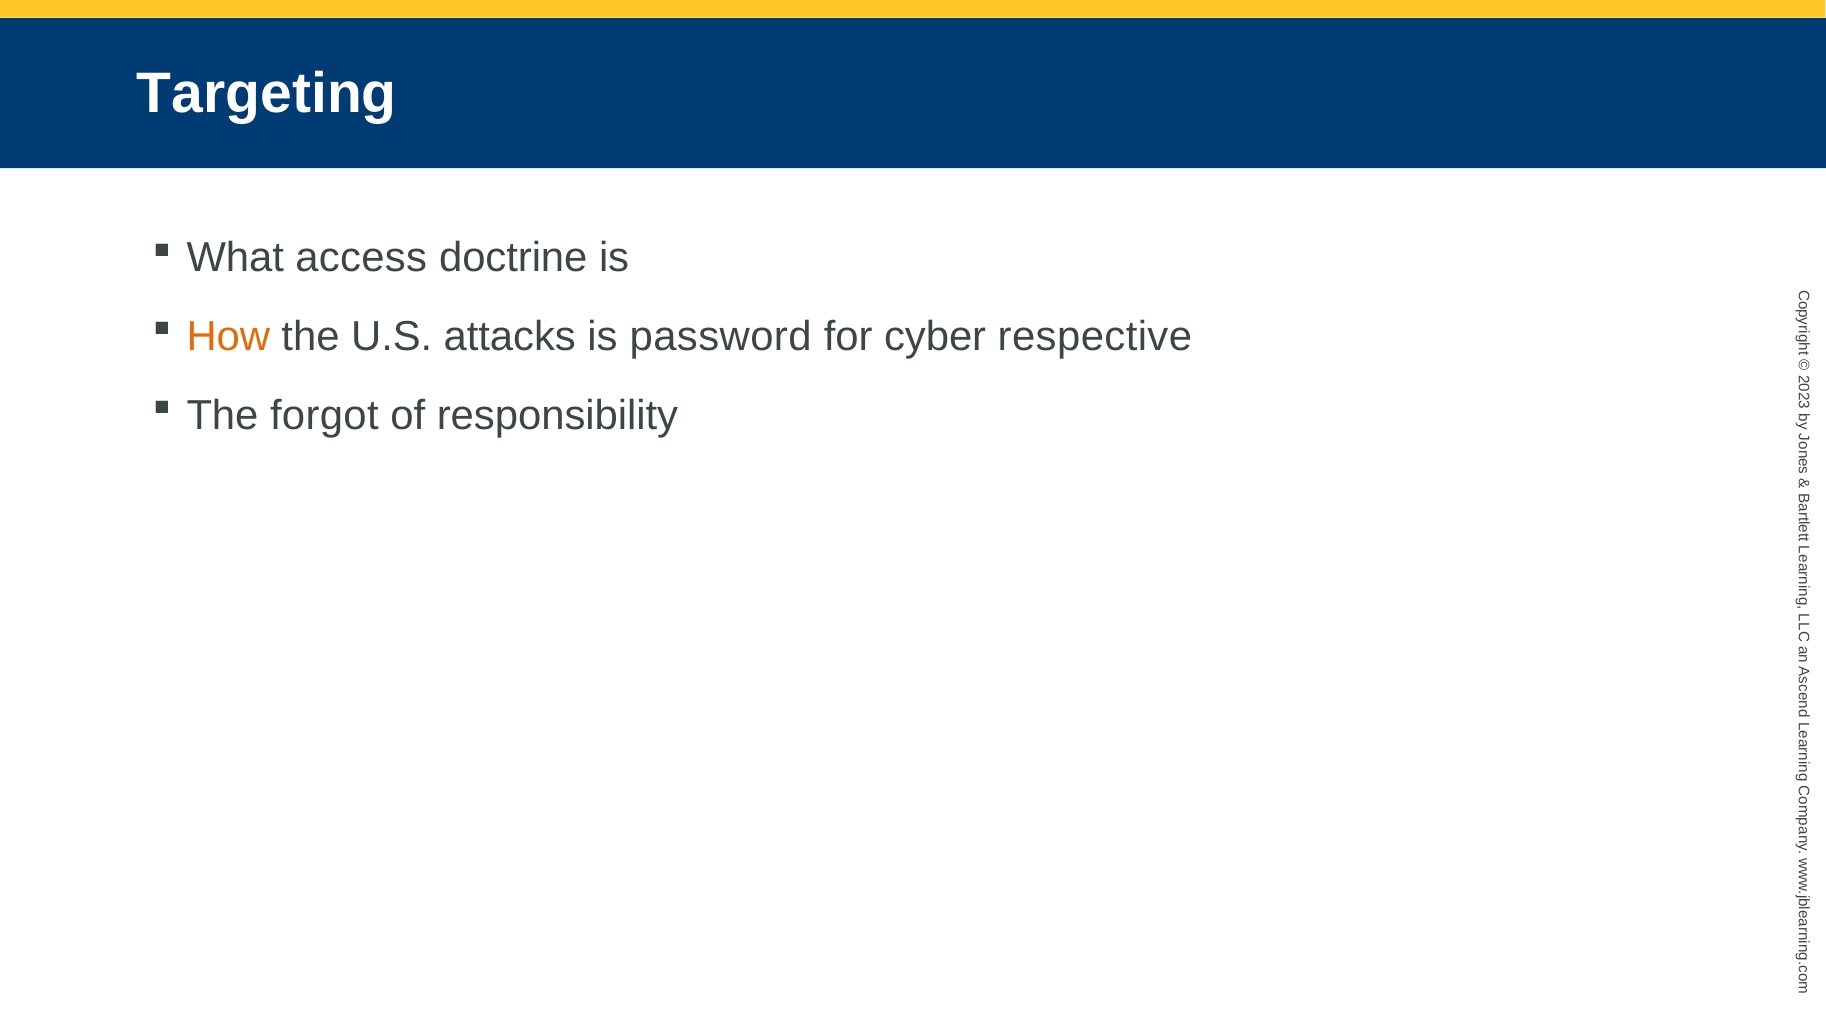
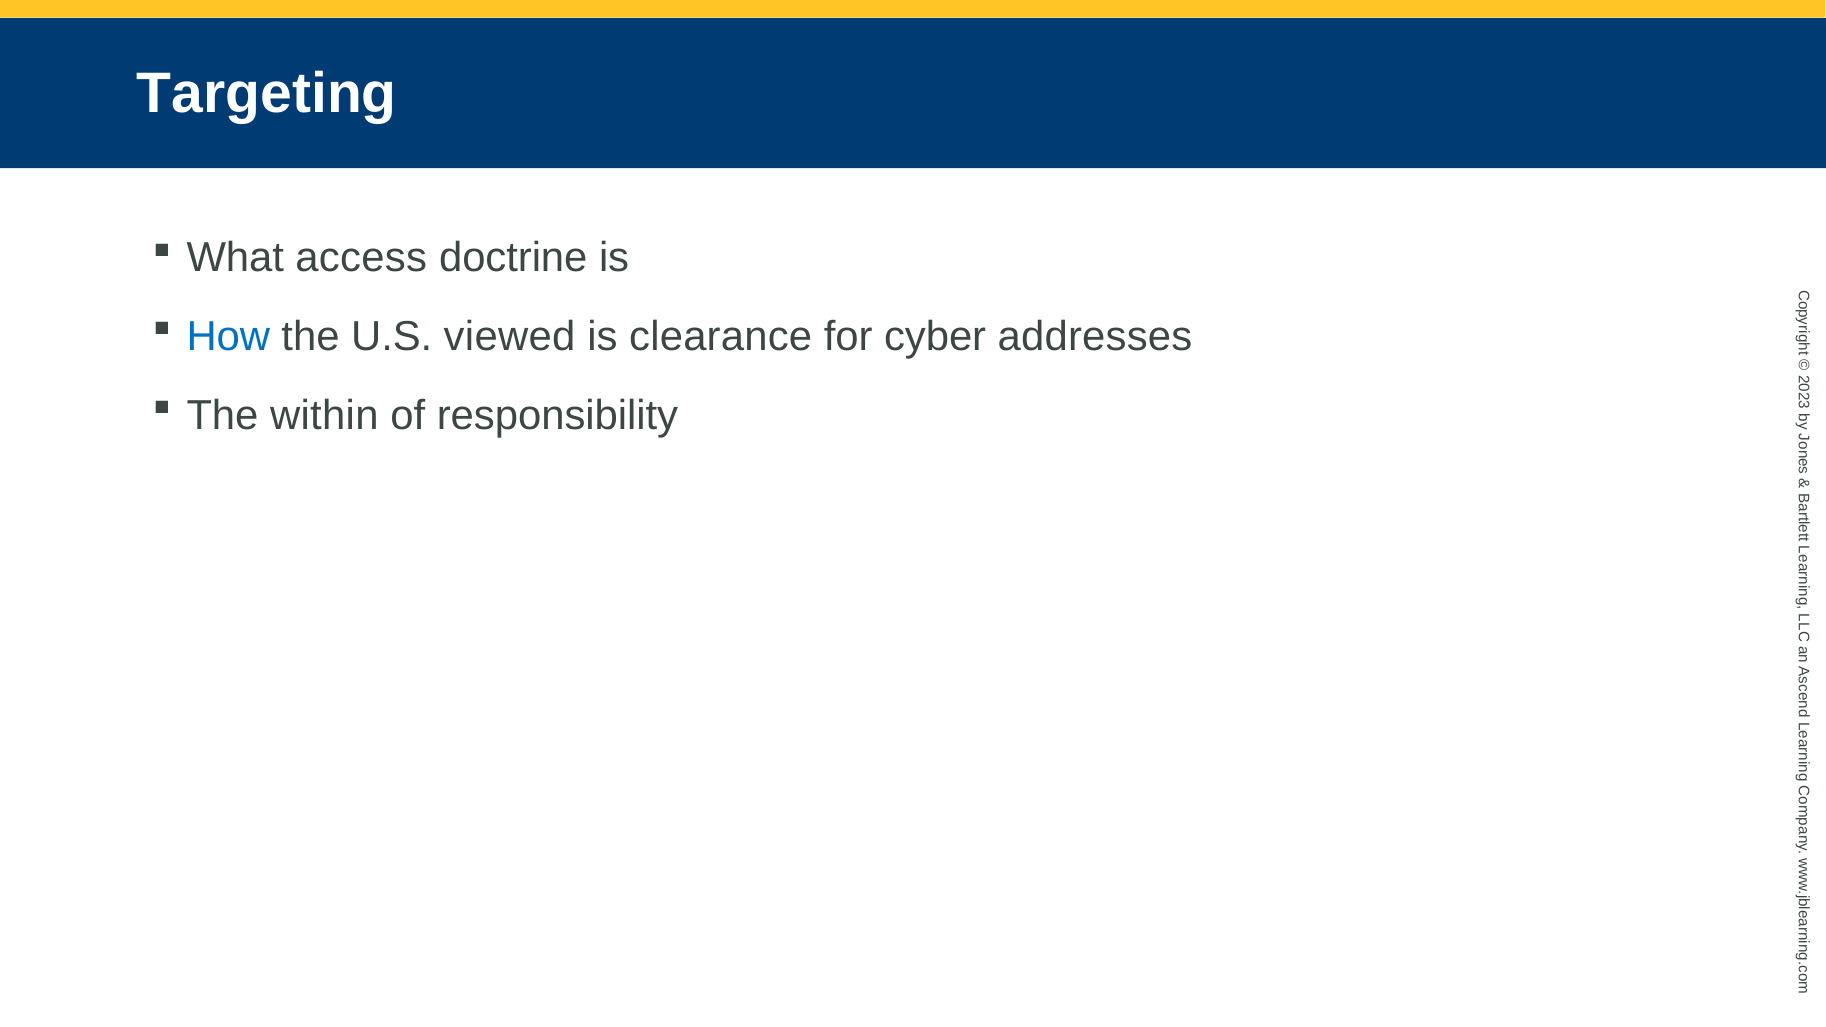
How colour: orange -> blue
attacks: attacks -> viewed
password: password -> clearance
respective: respective -> addresses
forgot: forgot -> within
